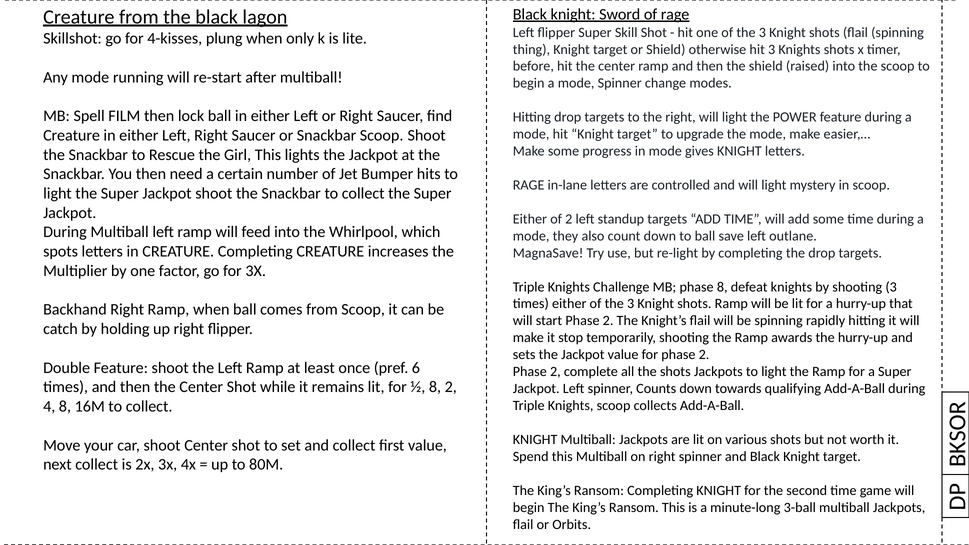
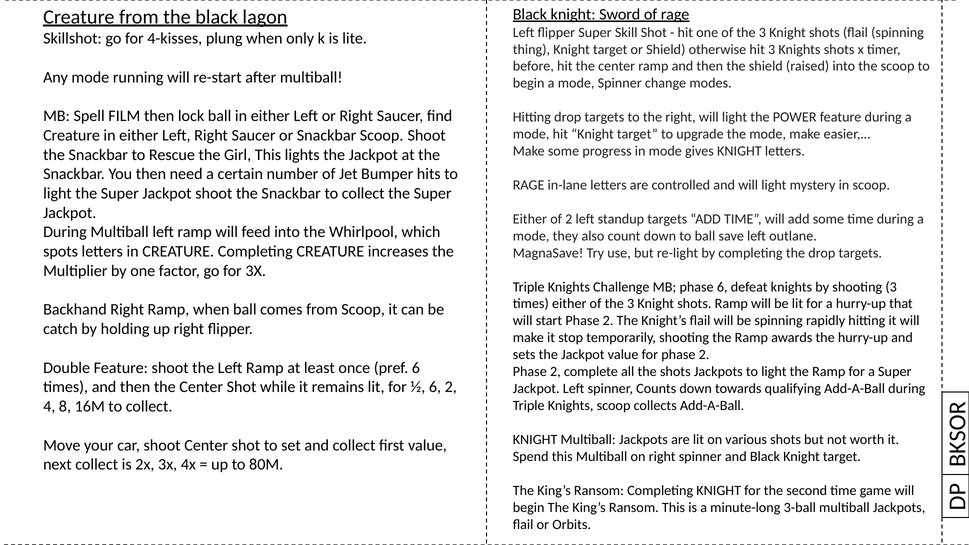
phase 8: 8 -> 6
½ 8: 8 -> 6
